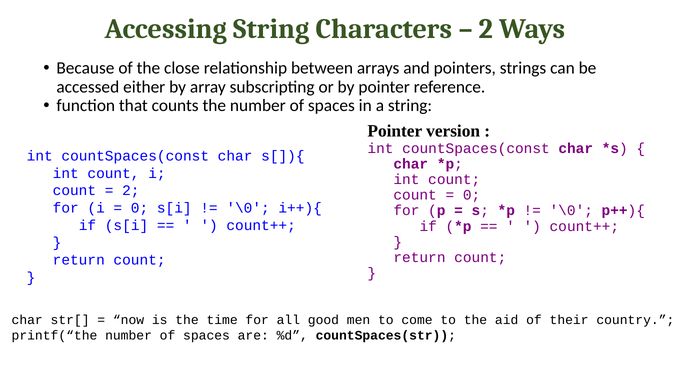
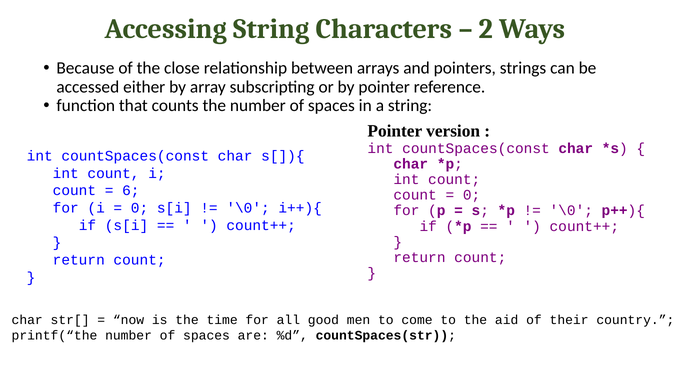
2 at (131, 191): 2 -> 6
